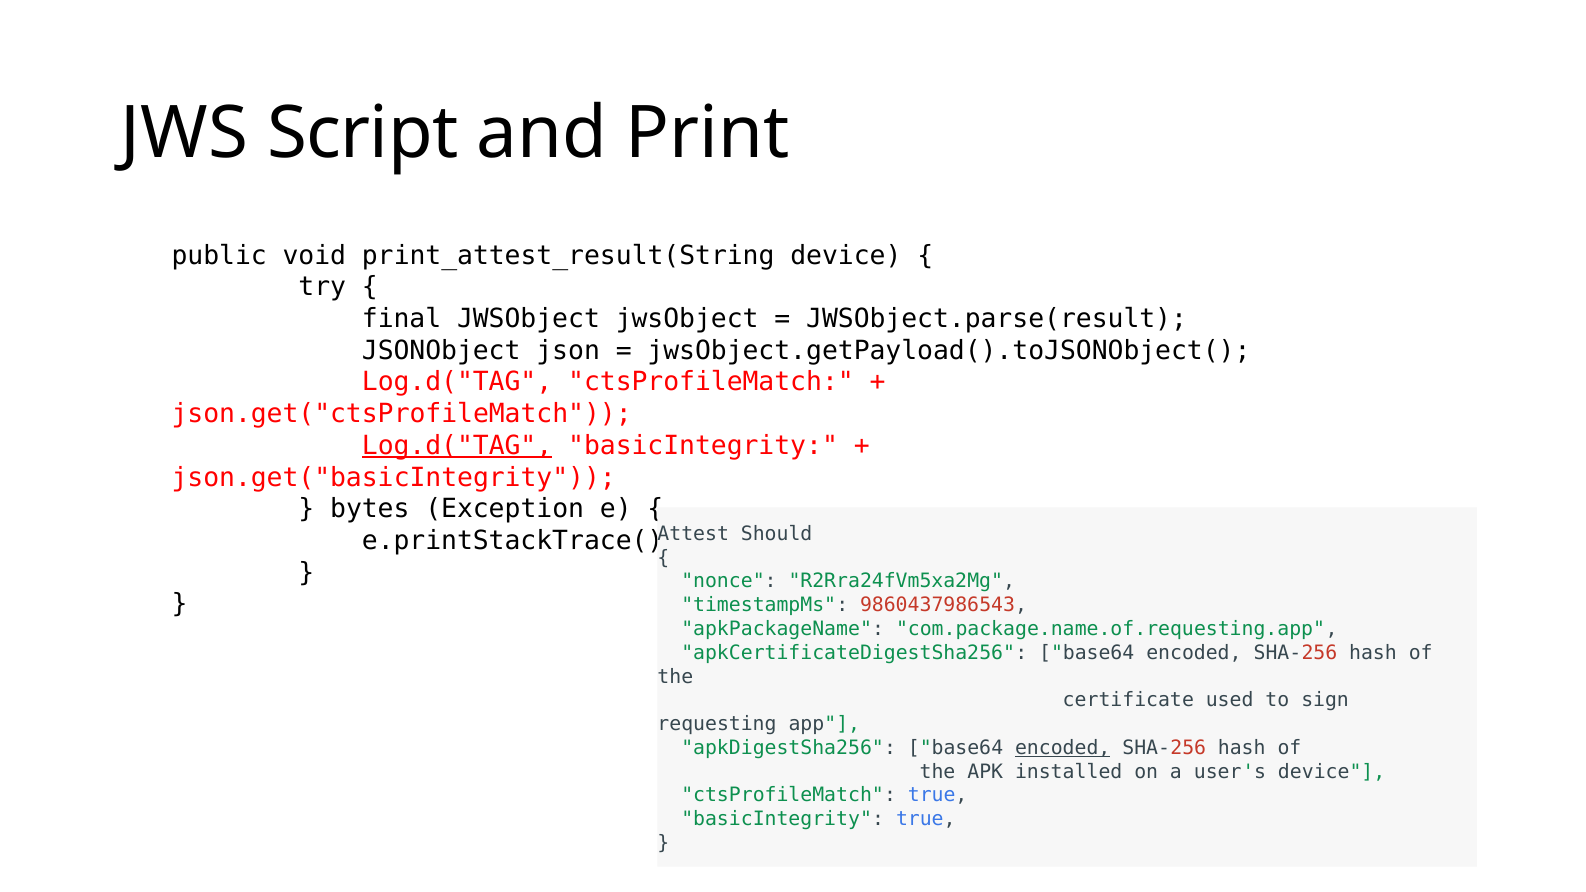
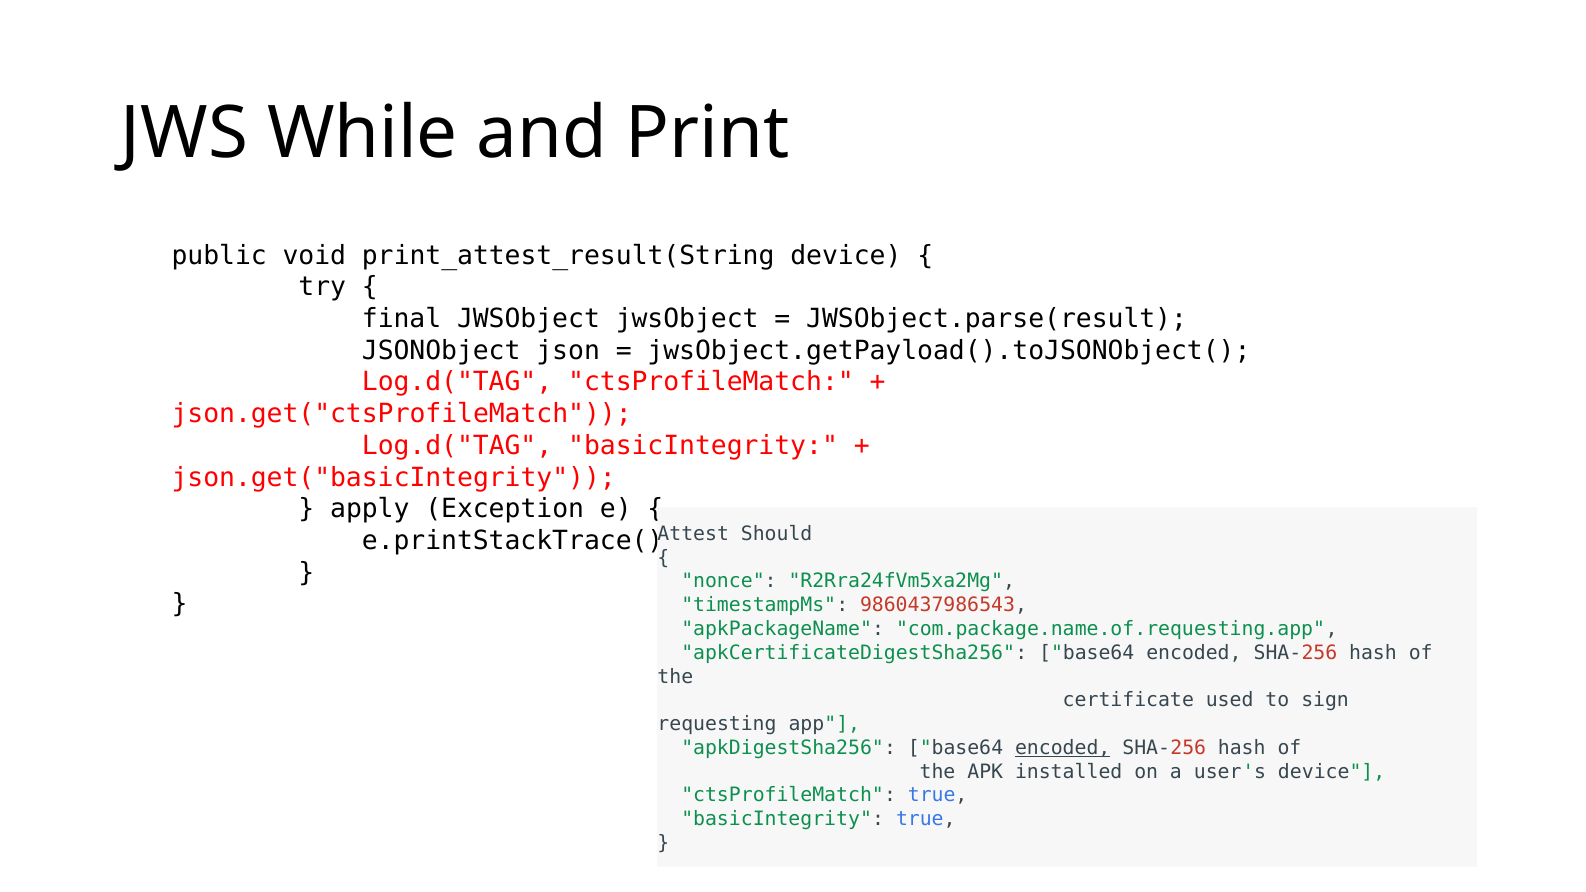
Script: Script -> While
Log.d("TAG at (457, 446) underline: present -> none
bytes: bytes -> apply
